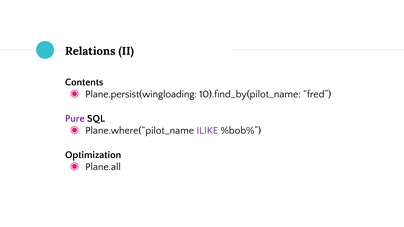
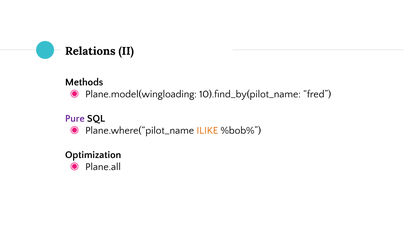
Contents: Contents -> Methods
Plane.persist(wingloading: Plane.persist(wingloading -> Plane.model(wingloading
ILIKE colour: purple -> orange
